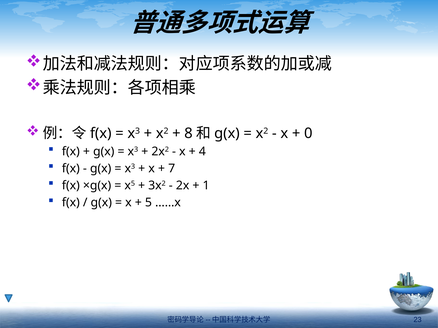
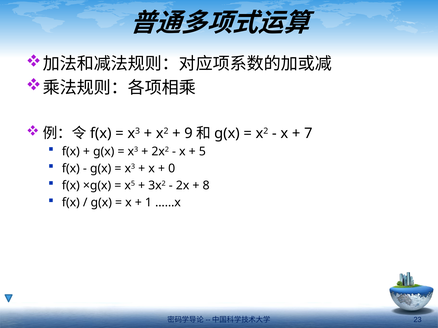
8: 8 -> 9
0: 0 -> 7
4: 4 -> 5
7: 7 -> 0
1: 1 -> 8
5: 5 -> 1
